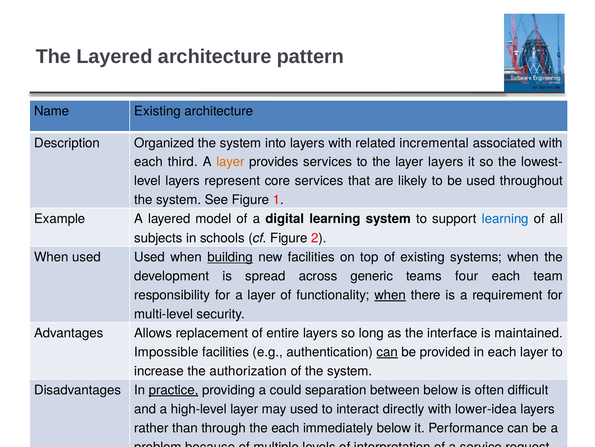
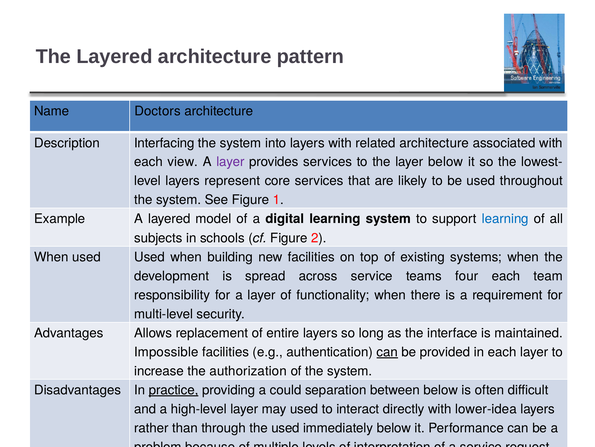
Name Existing: Existing -> Doctors
Organized: Organized -> Interfacing
related incremental: incremental -> architecture
third: third -> view
layer at (230, 162) colour: orange -> purple
layer layers: layers -> below
building underline: present -> none
across generic: generic -> service
when at (390, 295) underline: present -> none
the each: each -> used
